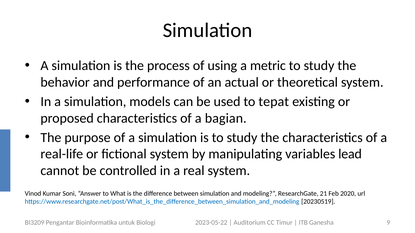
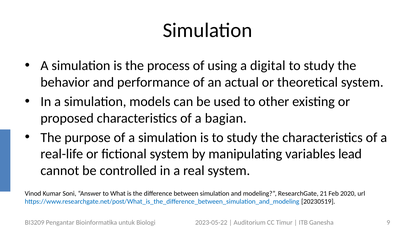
metric: metric -> digital
tepat: tepat -> other
